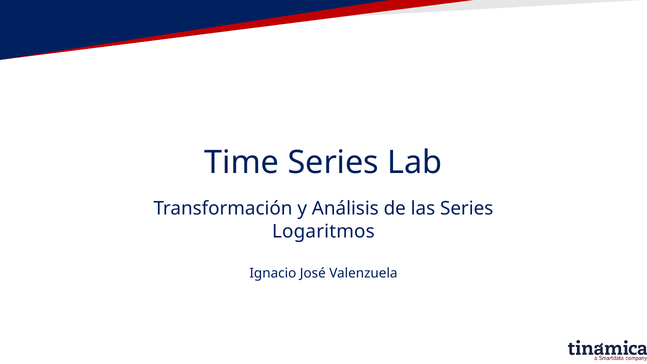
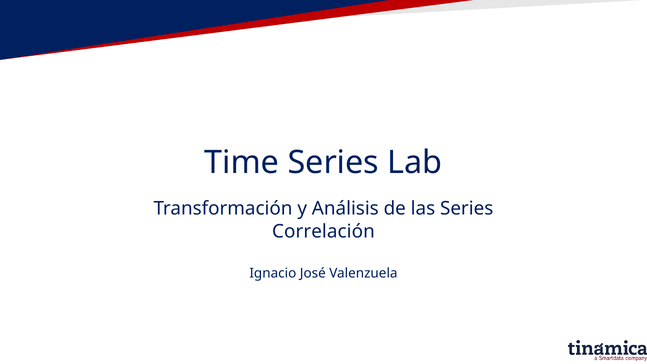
Logaritmos: Logaritmos -> Correlación
